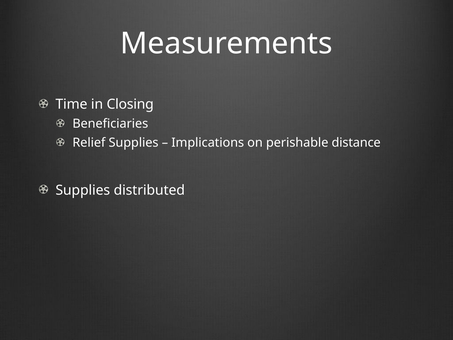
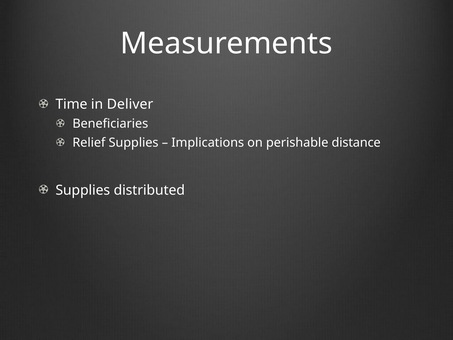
Closing: Closing -> Deliver
